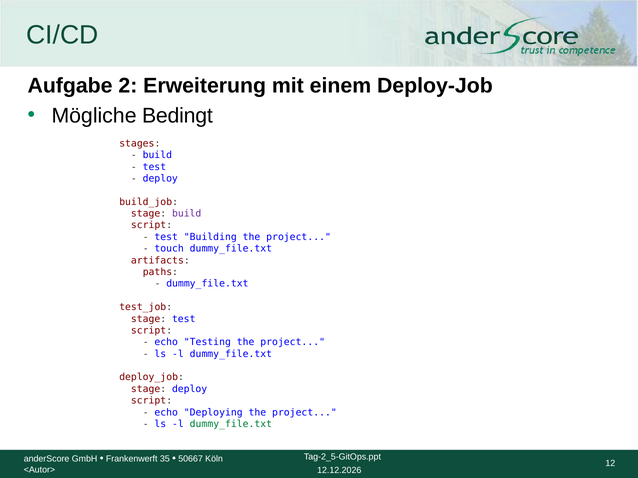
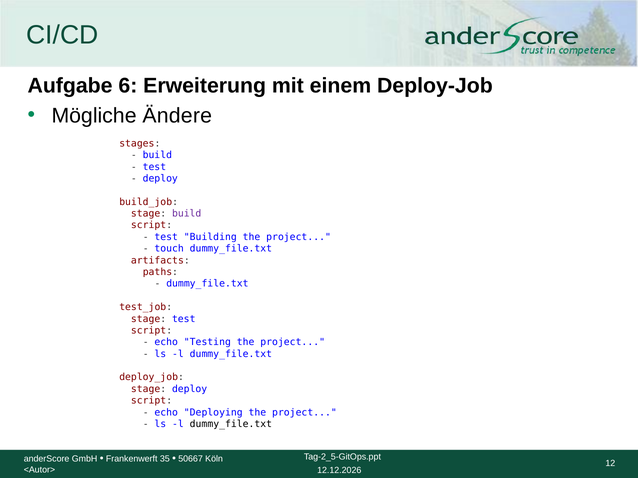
2: 2 -> 6
Bedingt: Bedingt -> Ändere
dummy_file.txt at (231, 424) colour: green -> black
